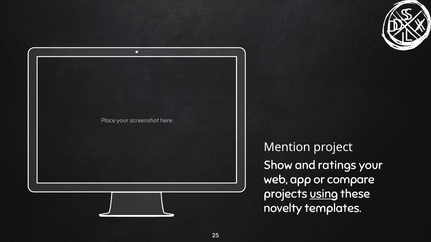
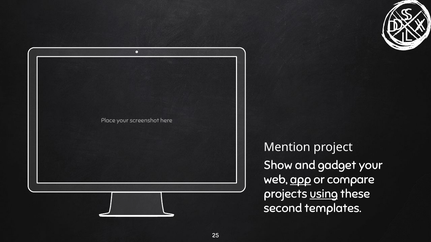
ratings: ratings -> gadget
app underline: none -> present
novelty: novelty -> second
